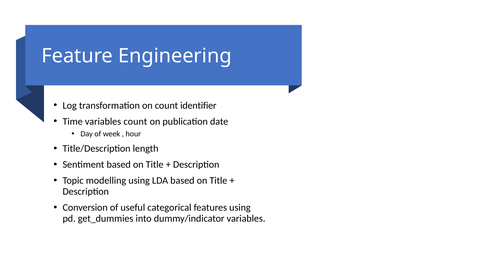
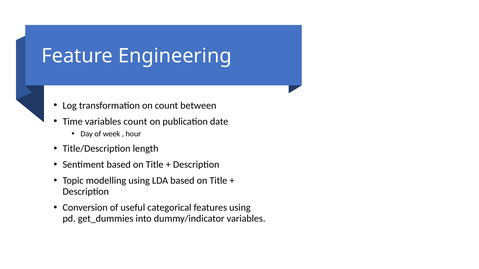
identifier: identifier -> between
